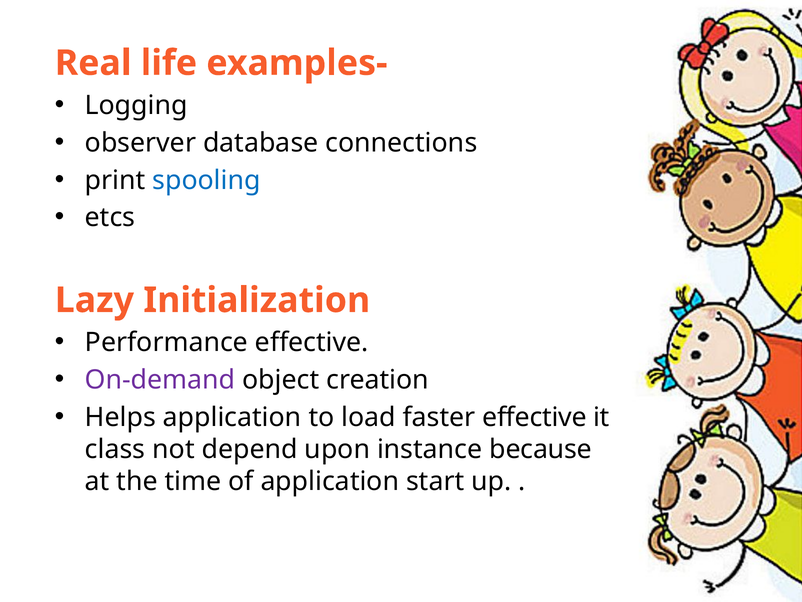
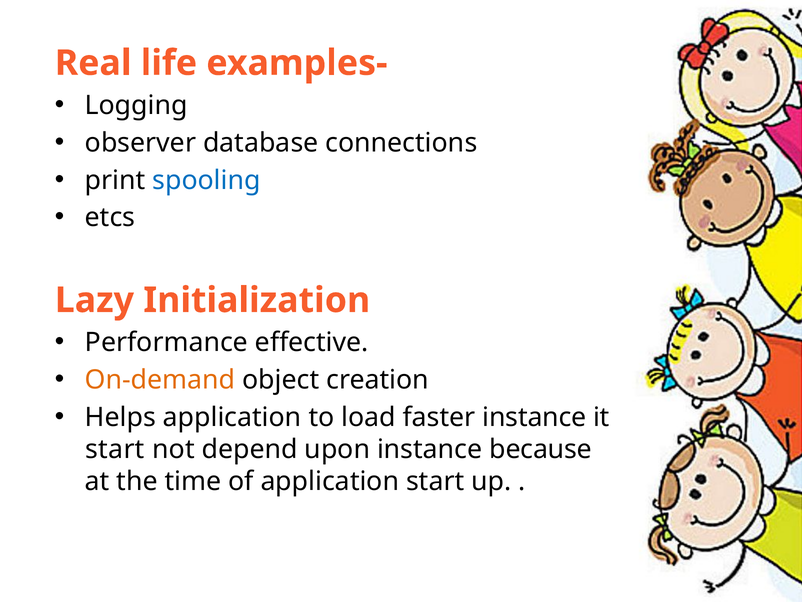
On-demand colour: purple -> orange
faster effective: effective -> instance
class at (115, 449): class -> start
